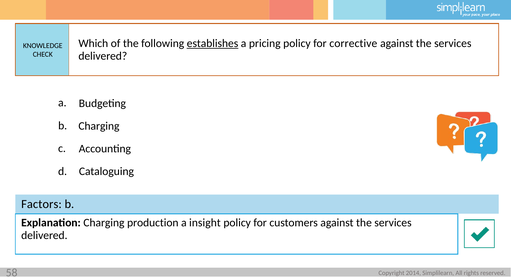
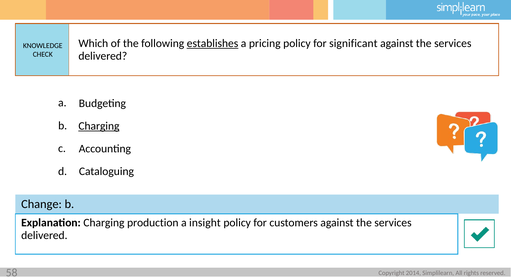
corrective: corrective -> significant
Charging at (99, 126) underline: none -> present
Factors: Factors -> Change
